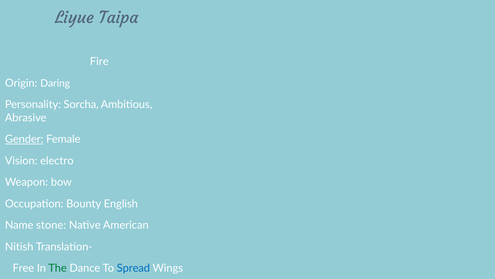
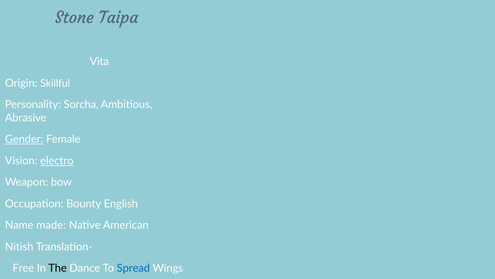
Liyue: Liyue -> Stone
Fire: Fire -> Vita
Daring: Daring -> Skillful
electro underline: none -> present
stone: stone -> made
The colour: green -> black
